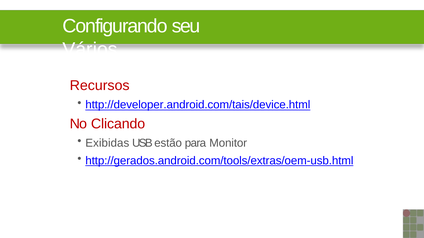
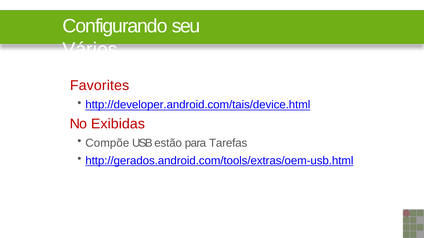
Recursos: Recursos -> Favorites
Clicando: Clicando -> Exibidas
Exibidas: Exibidas -> Compõe
Monitor: Monitor -> Tarefas
